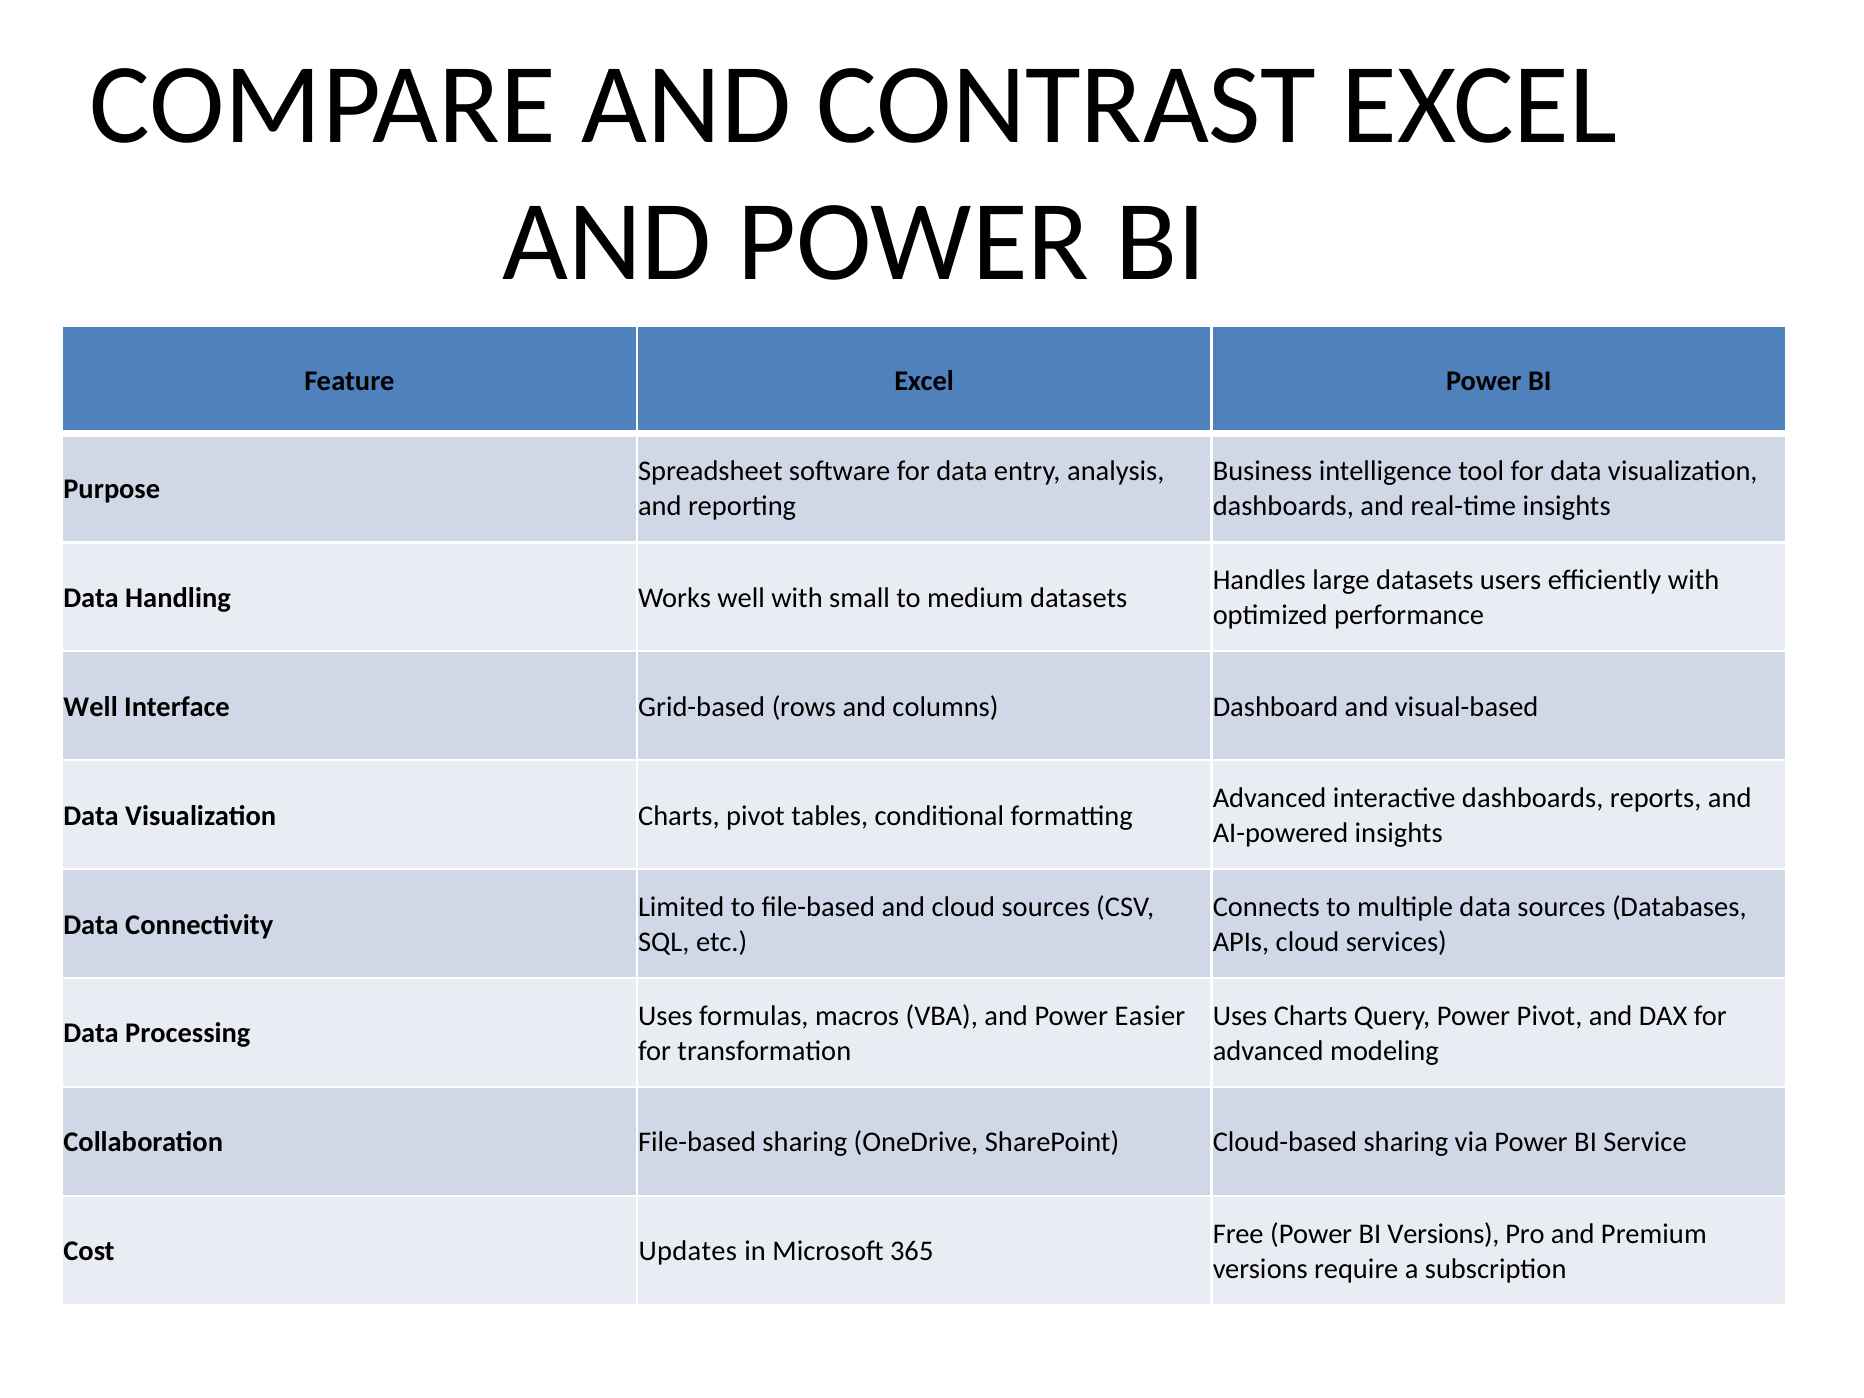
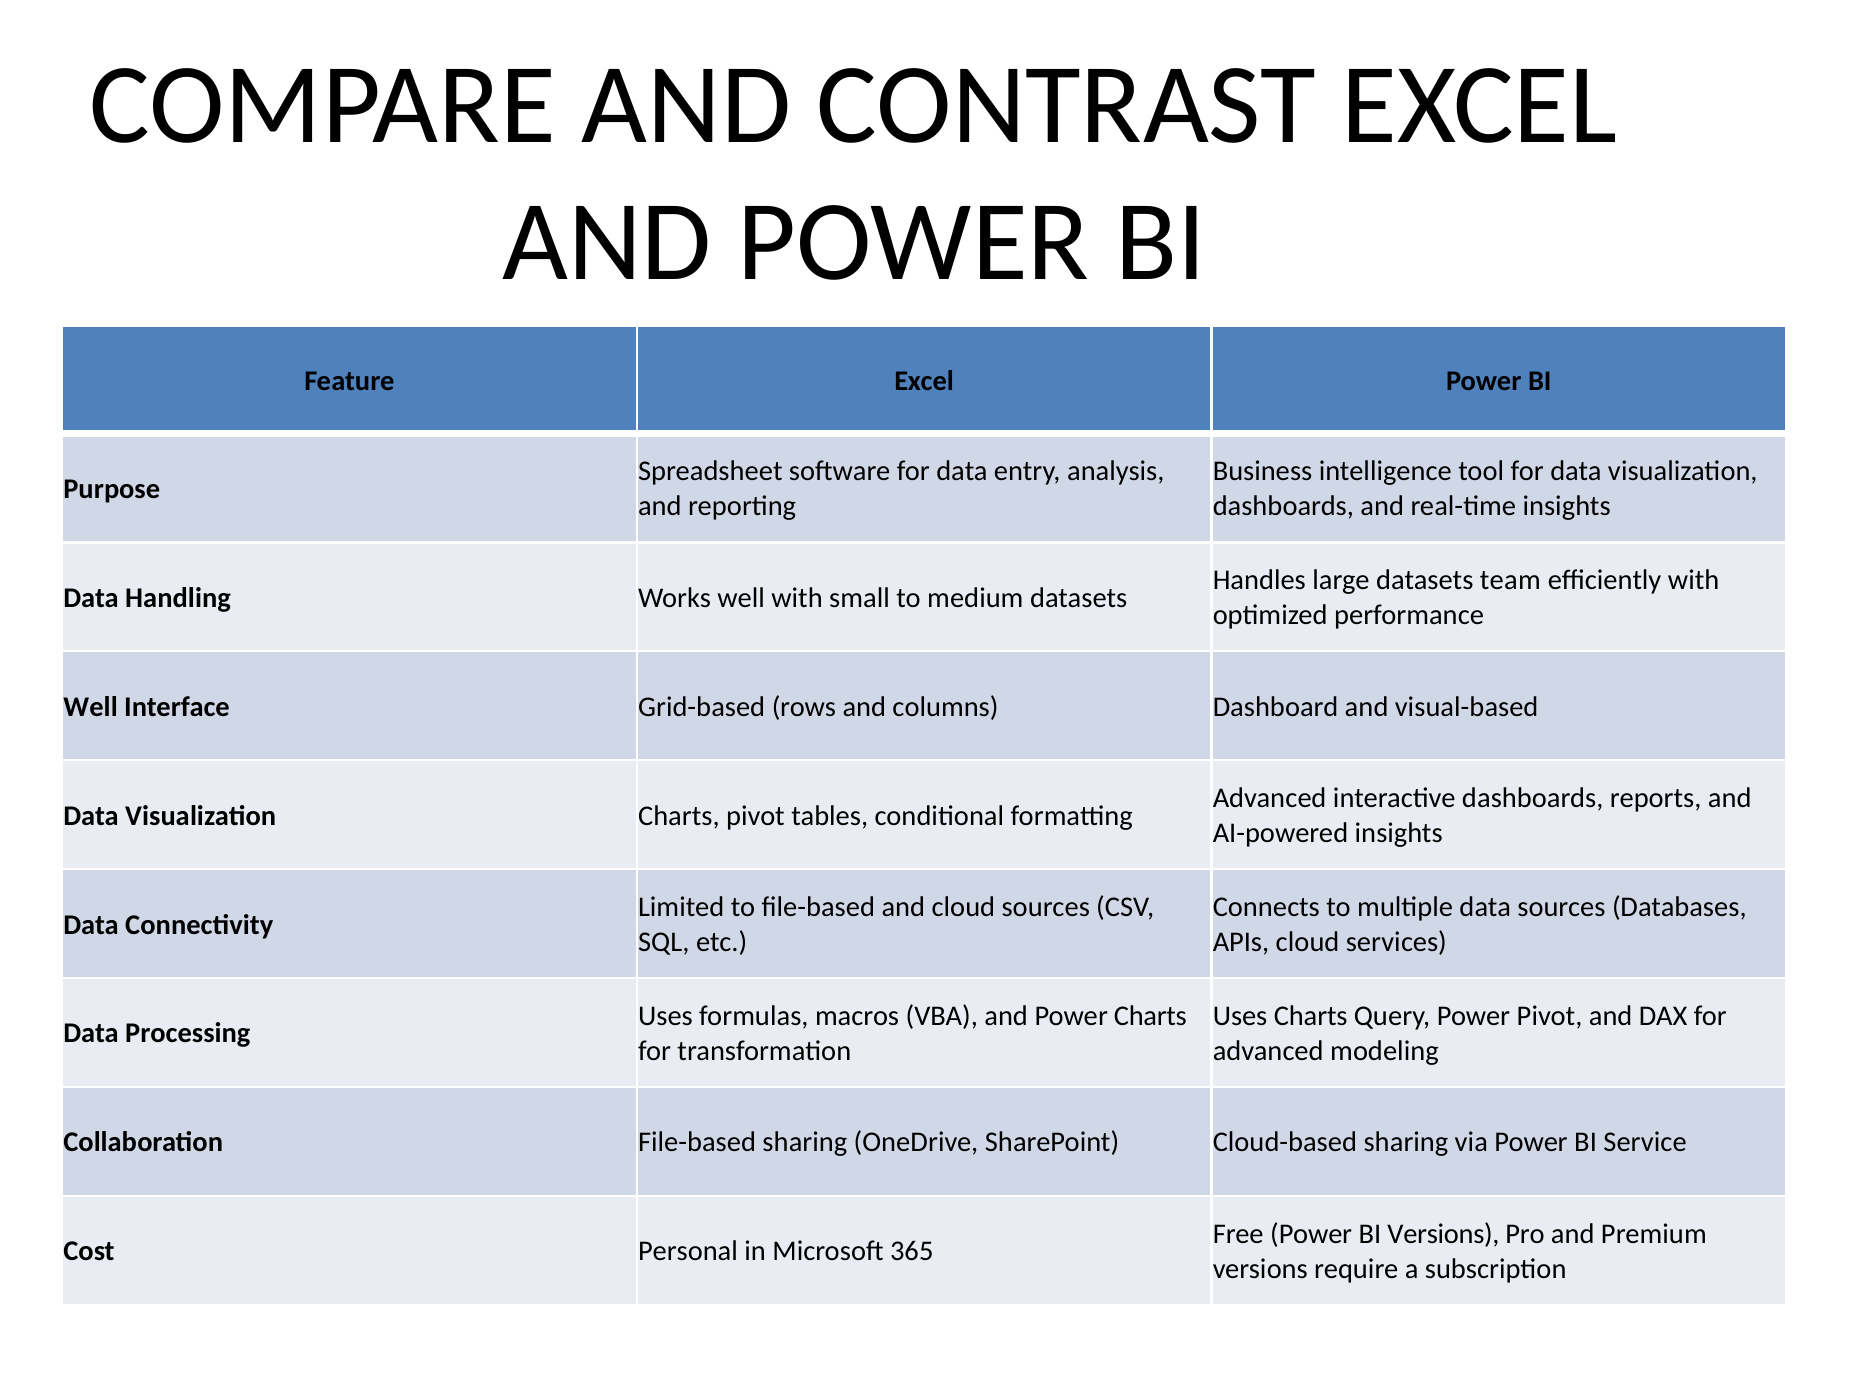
users: users -> team
Power Easier: Easier -> Charts
Updates: Updates -> Personal
